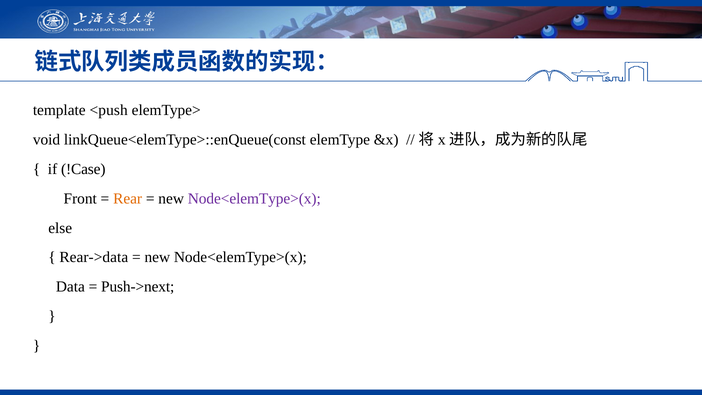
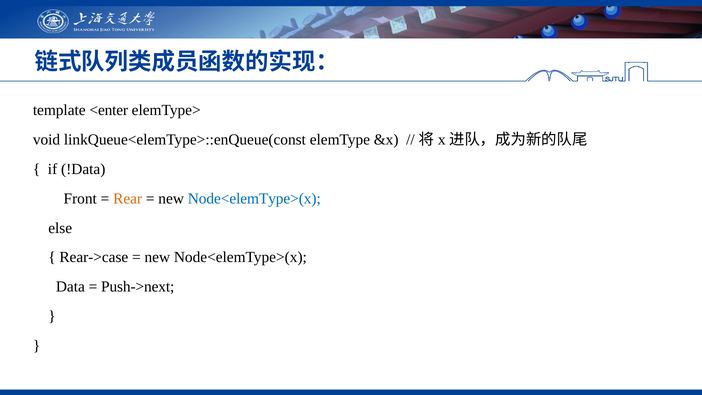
<push: <push -> <enter
!Case: !Case -> !Data
Node<elemType>(x at (254, 198) colour: purple -> blue
Rear->data: Rear->data -> Rear->case
